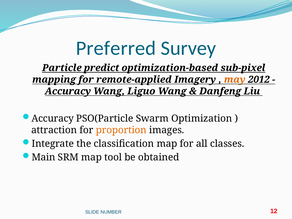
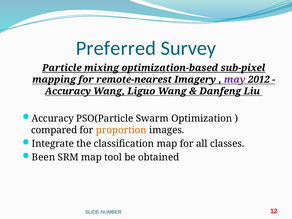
predict: predict -> mixing
remote-applied: remote-applied -> remote-nearest
may colour: orange -> purple
attraction: attraction -> compared
Main: Main -> Been
